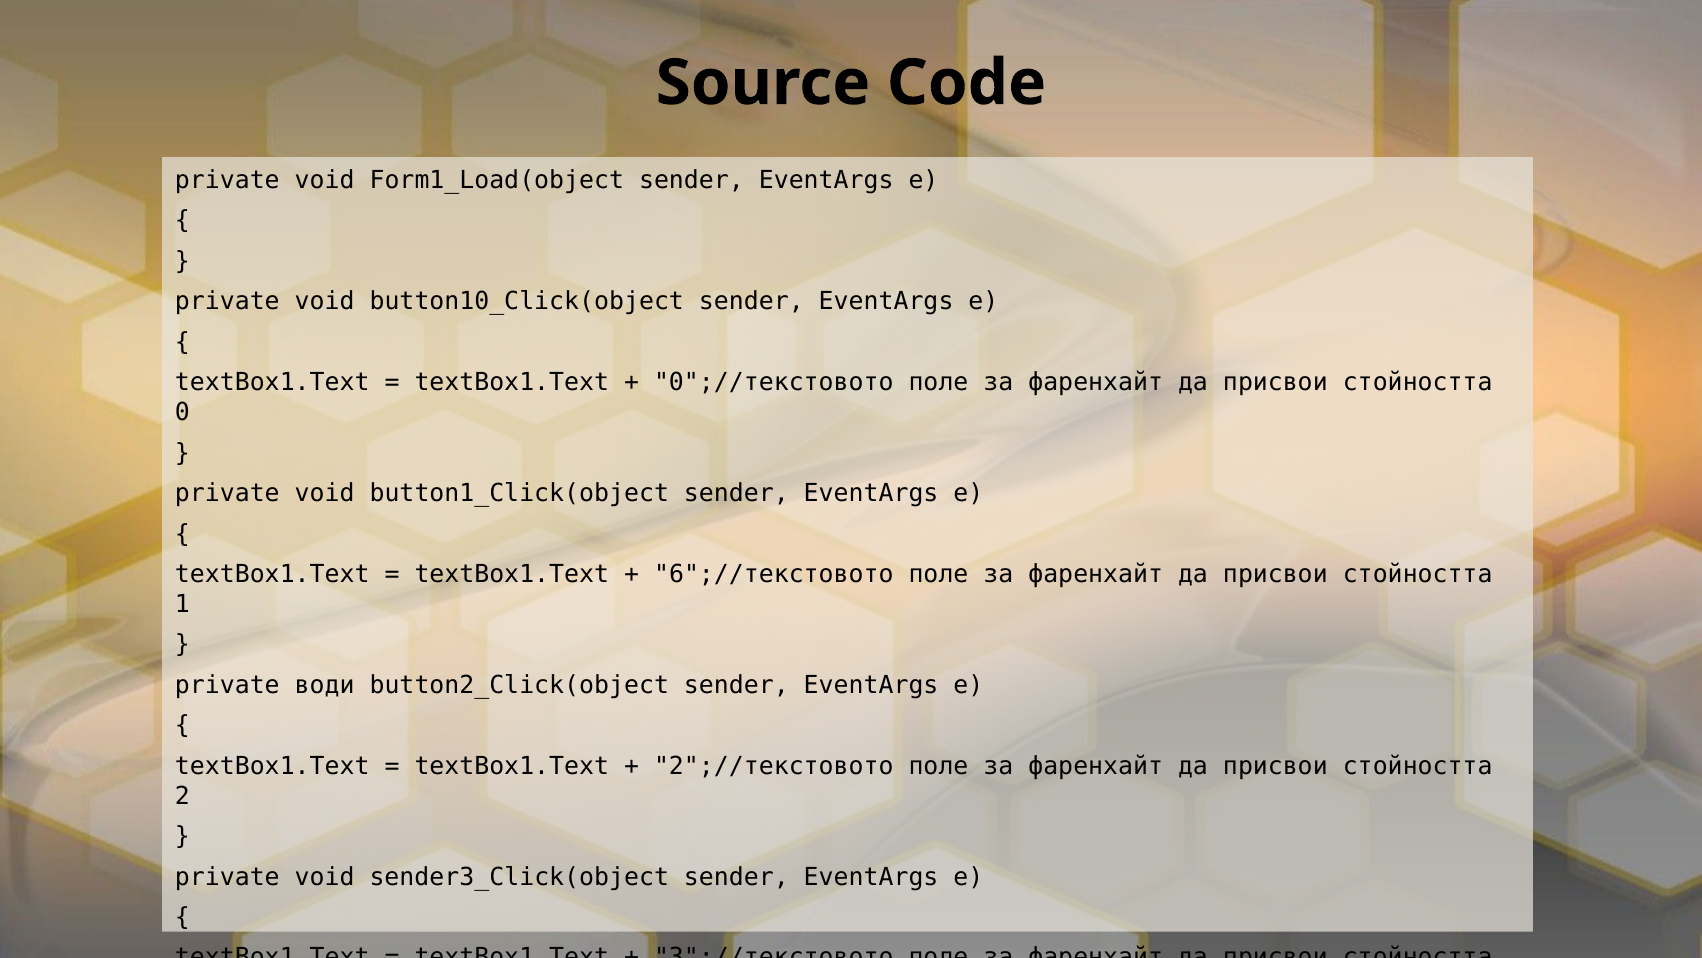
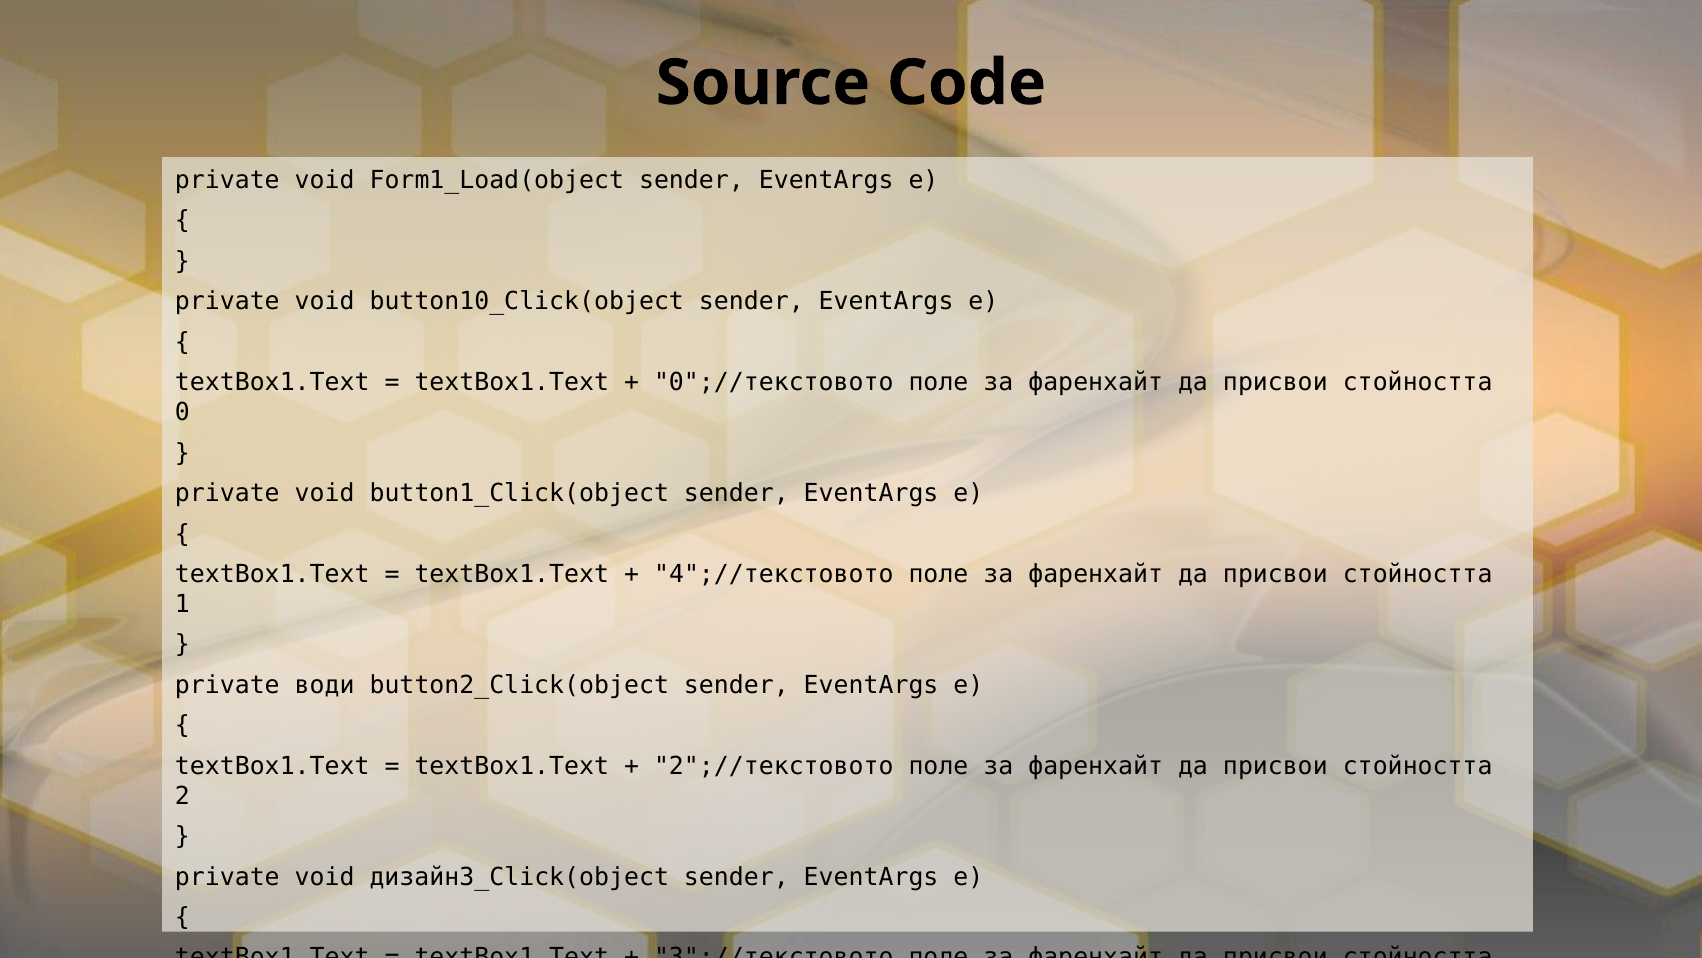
6";//текстовото: 6";//текстовото -> 4";//текстовото
sender3_Click(object: sender3_Click(object -> дизайн3_Click(object
